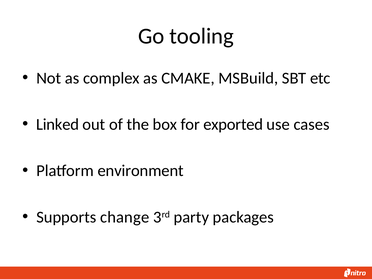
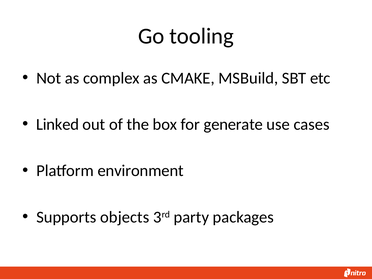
exported: exported -> generate
change: change -> objects
